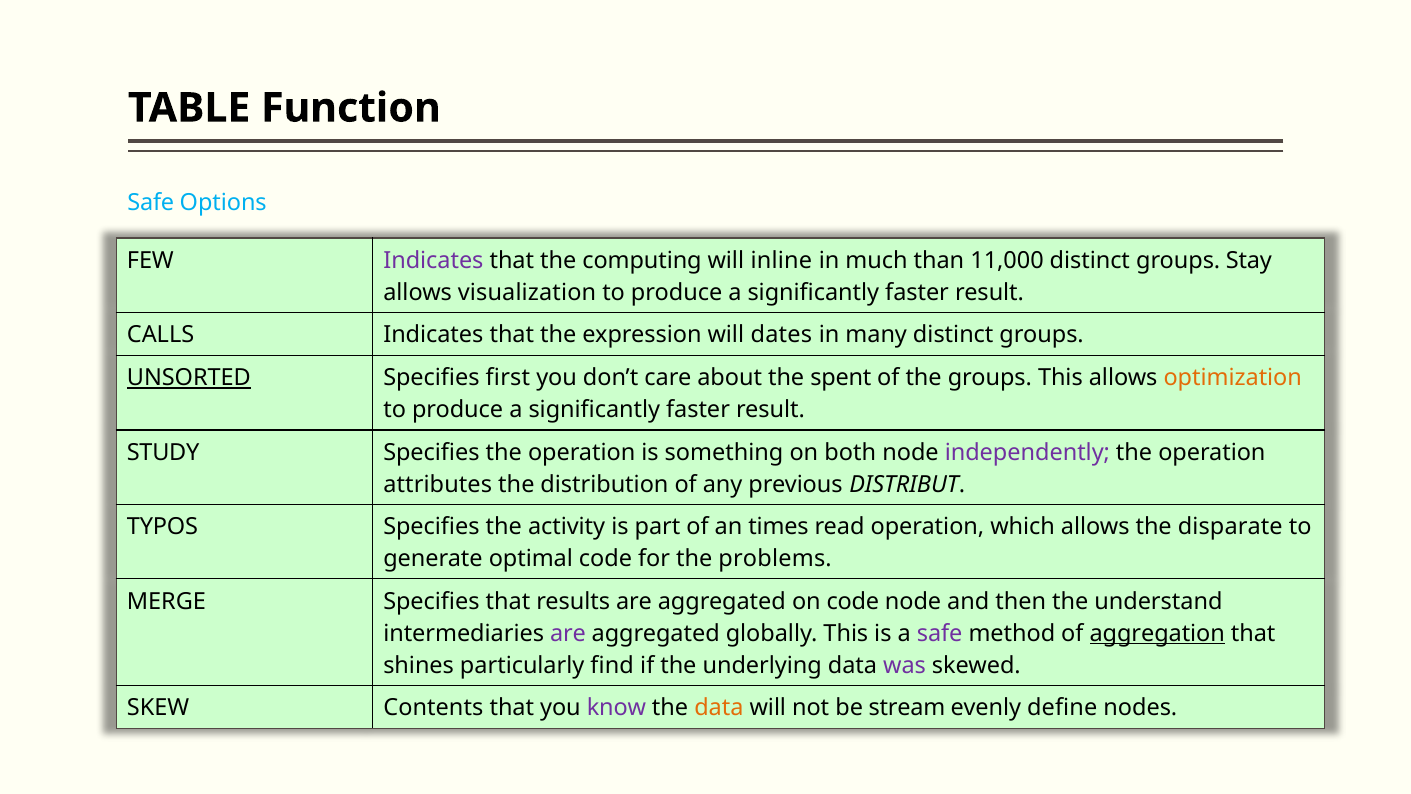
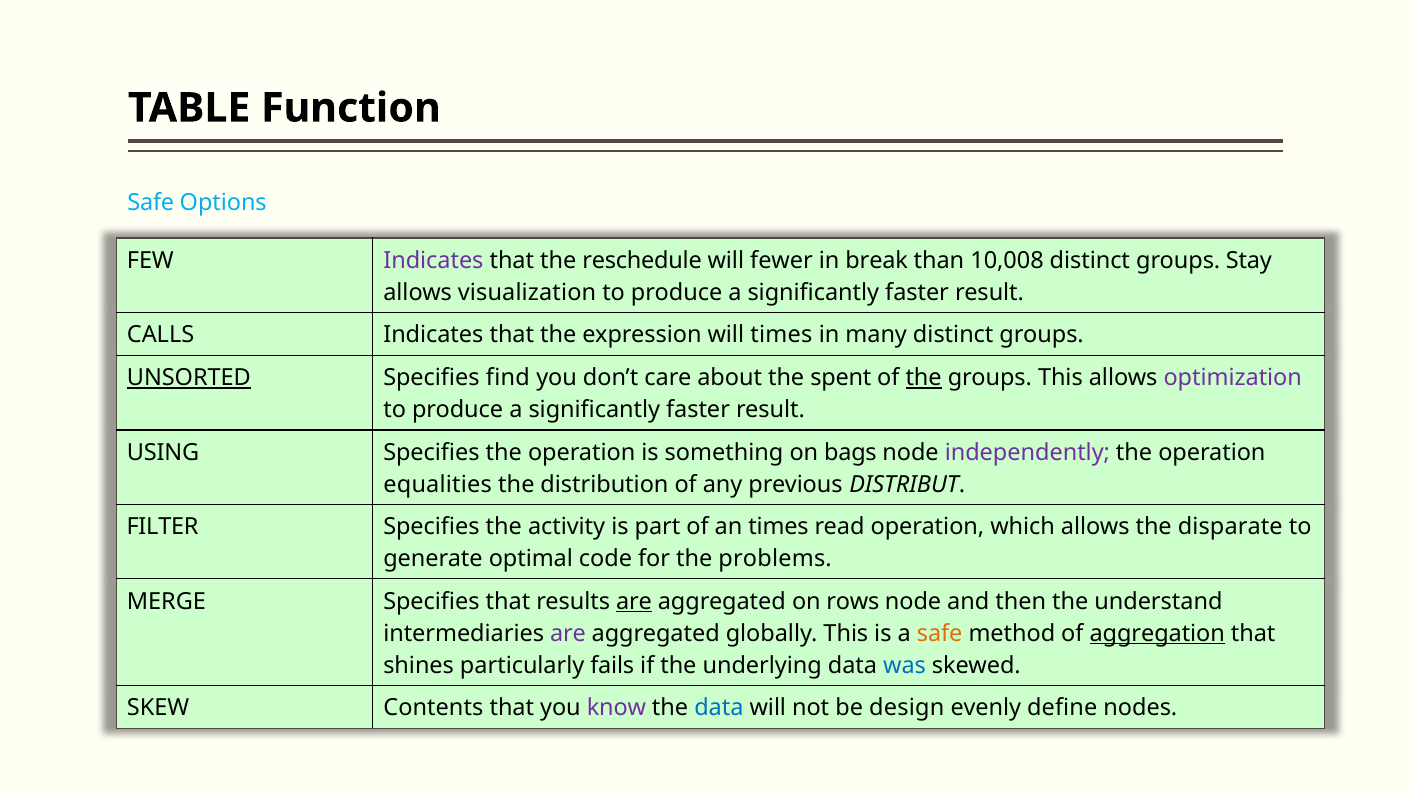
computing: computing -> reschedule
inline: inline -> fewer
much: much -> break
11,000: 11,000 -> 10,008
will dates: dates -> times
first: first -> find
the at (924, 378) underline: none -> present
optimization colour: orange -> purple
STUDY: STUDY -> USING
both: both -> bags
attributes: attributes -> equalities
TYPOS: TYPOS -> FILTER
are at (634, 601) underline: none -> present
on code: code -> rows
safe at (940, 633) colour: purple -> orange
find: find -> fails
was colour: purple -> blue
data at (719, 708) colour: orange -> blue
stream: stream -> design
